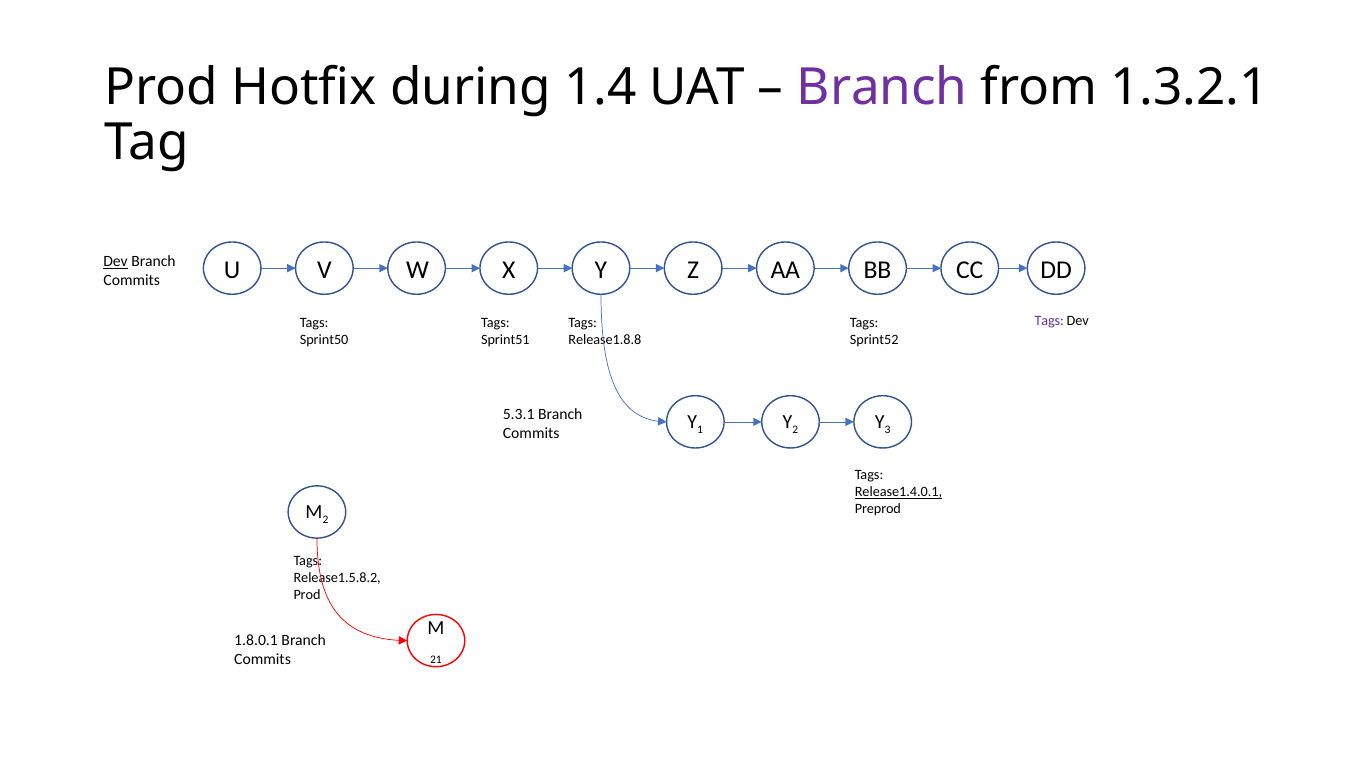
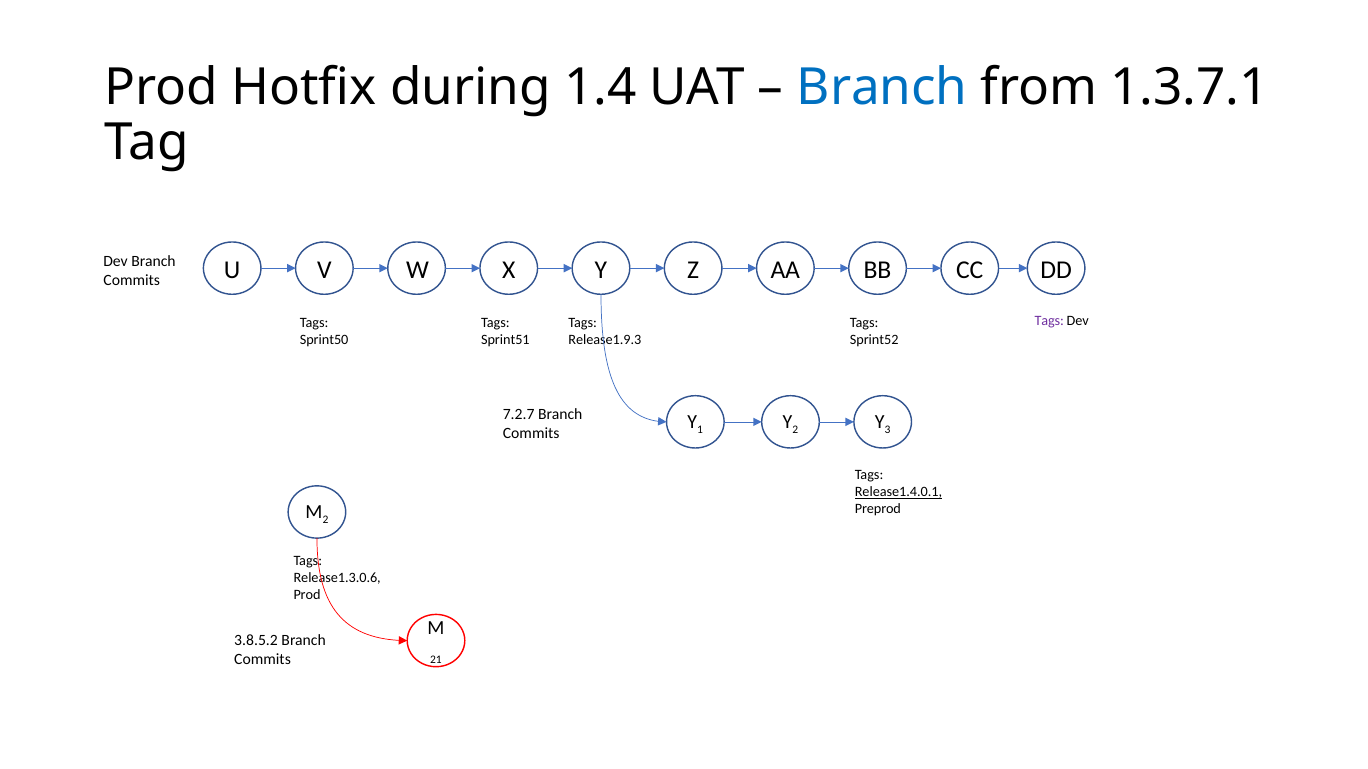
Branch at (882, 87) colour: purple -> blue
1.3.2.1: 1.3.2.1 -> 1.3.7.1
Dev at (116, 262) underline: present -> none
Release1.8.8: Release1.8.8 -> Release1.9.3
5.3.1: 5.3.1 -> 7.2.7
Release1.5.8.2: Release1.5.8.2 -> Release1.3.0.6
1.8.0.1: 1.8.0.1 -> 3.8.5.2
